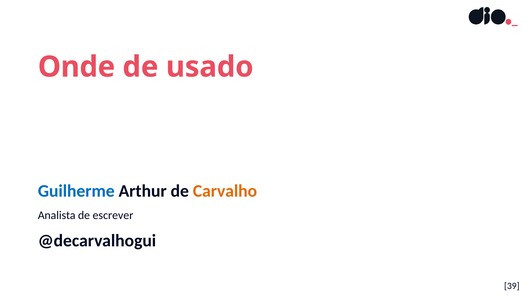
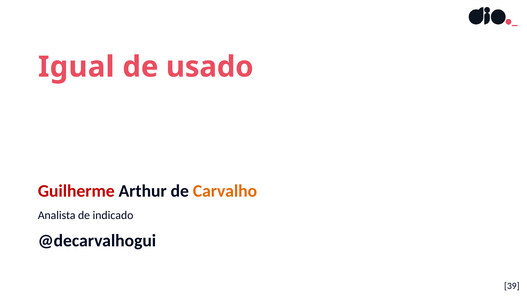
Onde: Onde -> Igual
Guilherme colour: blue -> red
escrever: escrever -> indicado
